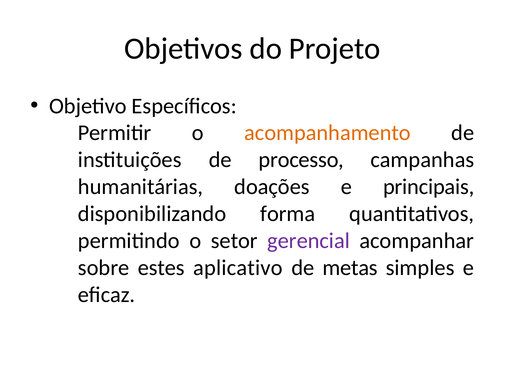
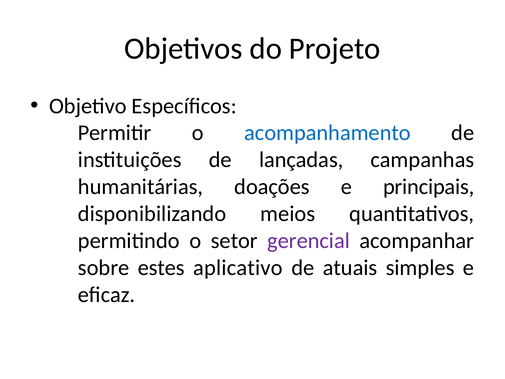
acompanhamento colour: orange -> blue
processo: processo -> lançadas
forma: forma -> meios
metas: metas -> atuais
